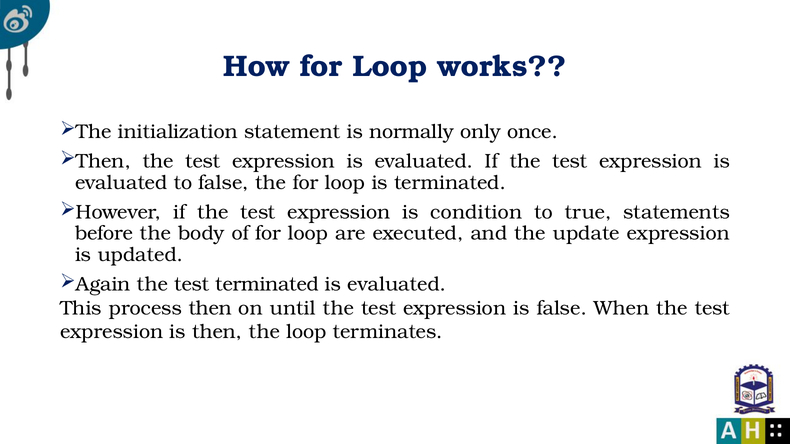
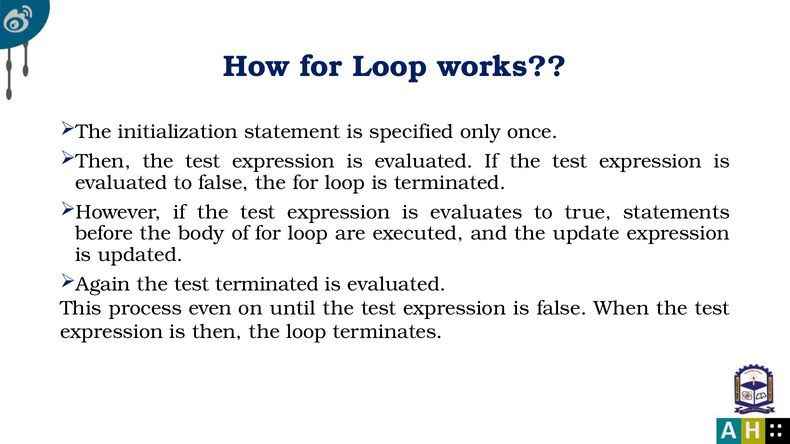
normally: normally -> specified
condition: condition -> evaluates
process then: then -> even
